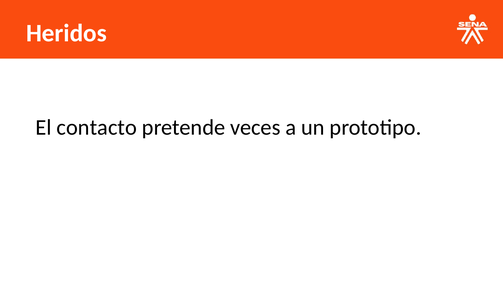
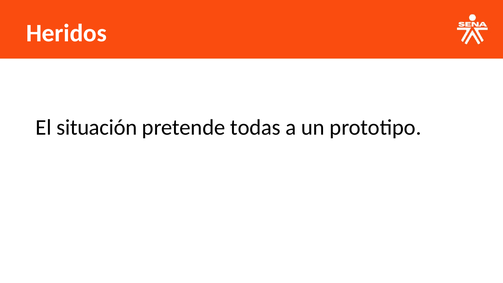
contacto: contacto -> situación
veces: veces -> todas
